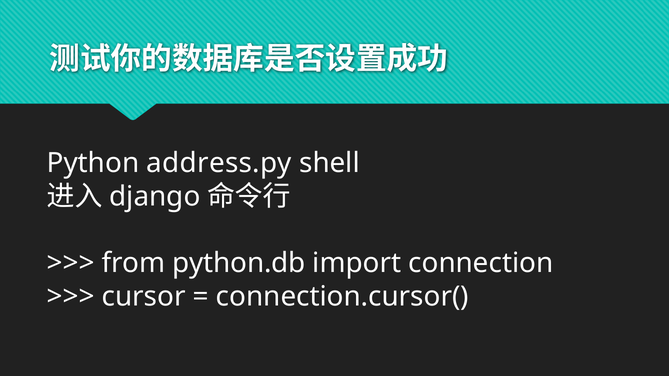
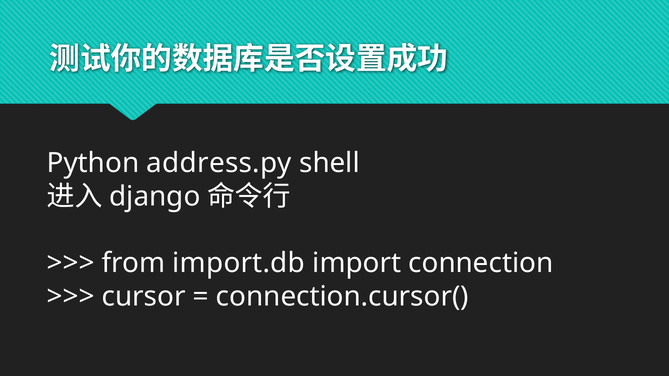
python.db: python.db -> import.db
